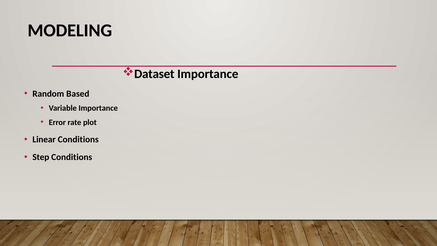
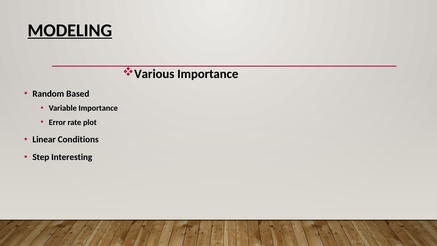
MODELING underline: none -> present
Dataset: Dataset -> Various
Step Conditions: Conditions -> Interesting
